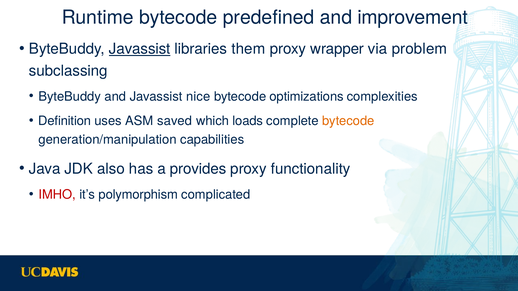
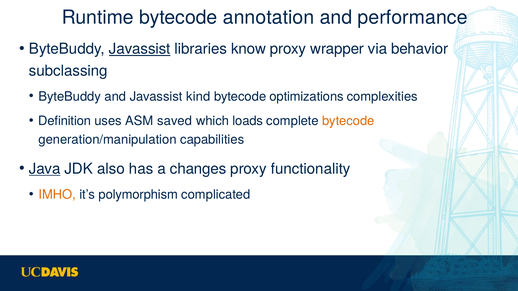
predefined: predefined -> annotation
improvement: improvement -> performance
them: them -> know
problem: problem -> behavior
nice: nice -> kind
Java underline: none -> present
provides: provides -> changes
IMHO colour: red -> orange
